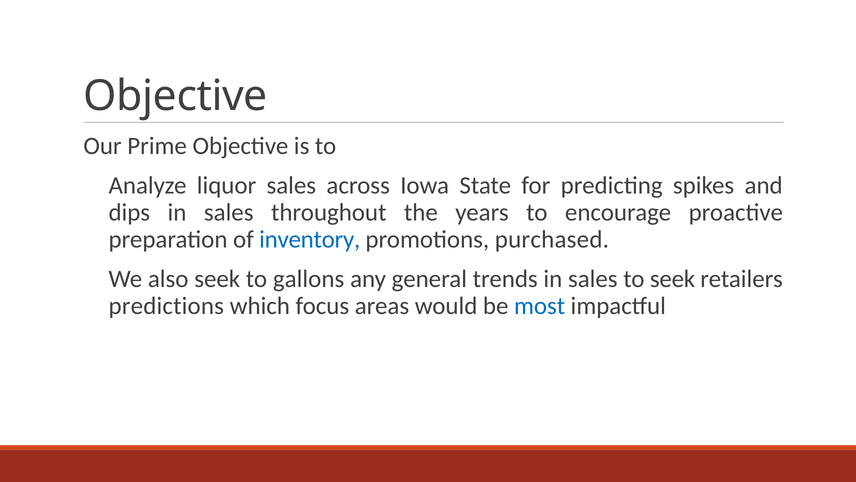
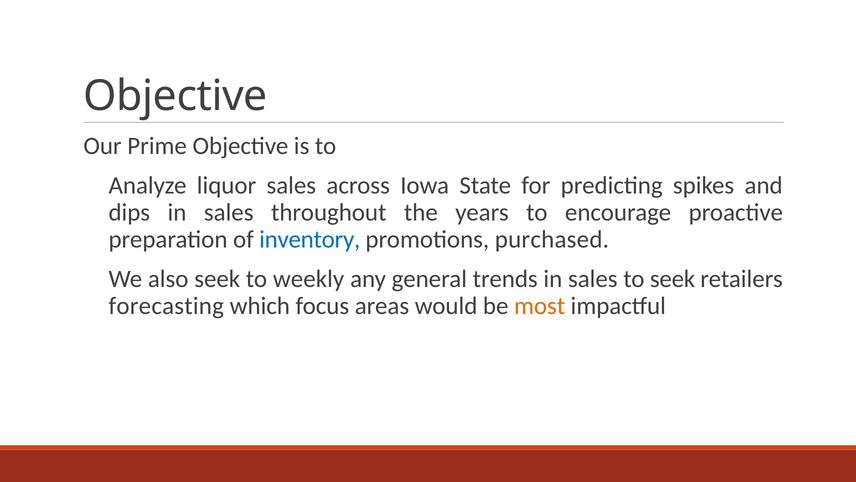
gallons: gallons -> weekly
predictions: predictions -> forecasting
most colour: blue -> orange
